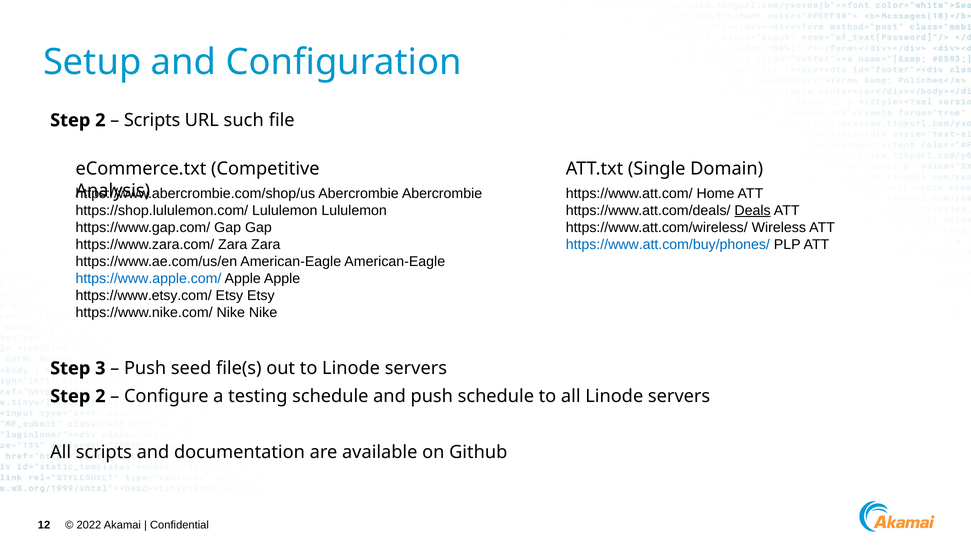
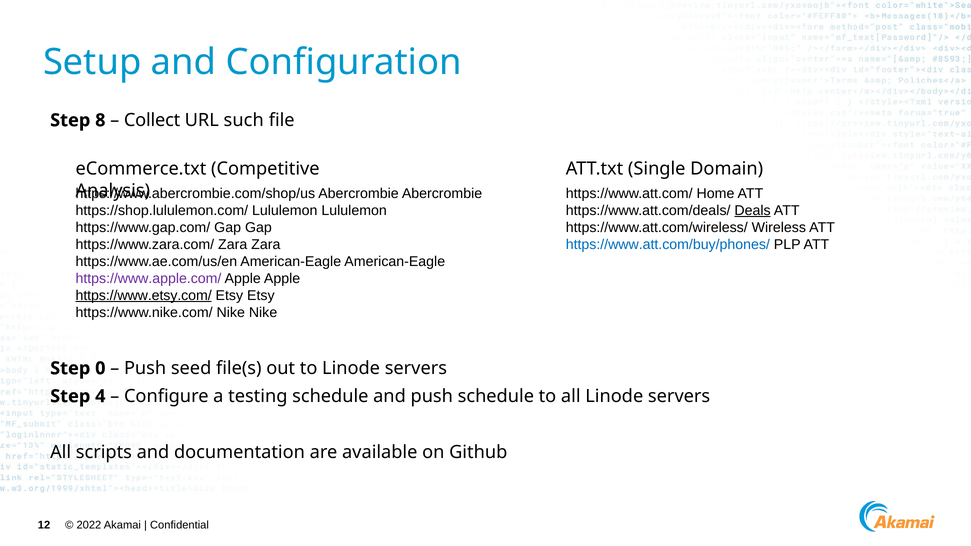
2 at (100, 120): 2 -> 8
Scripts at (152, 120): Scripts -> Collect
https://www.apple.com/ colour: blue -> purple
https://www.etsy.com/ underline: none -> present
3: 3 -> 0
2 at (100, 396): 2 -> 4
